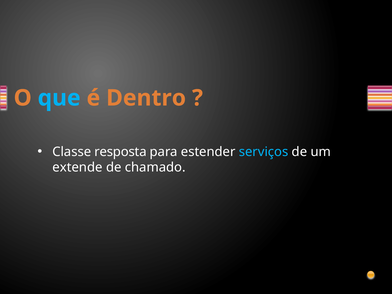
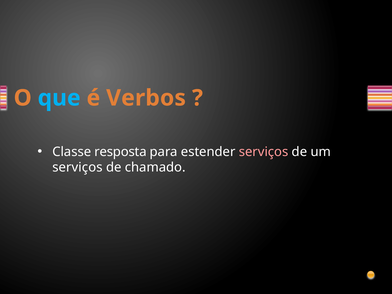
Dentro: Dentro -> Verbos
serviços at (264, 152) colour: light blue -> pink
extende at (77, 167): extende -> serviços
